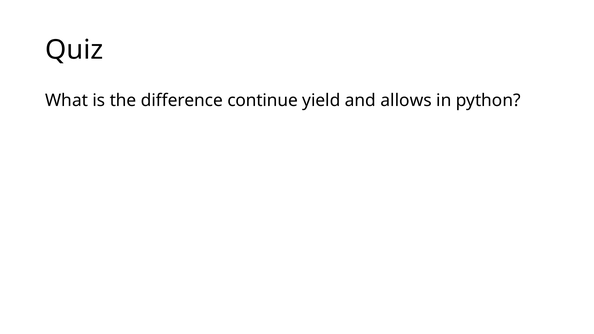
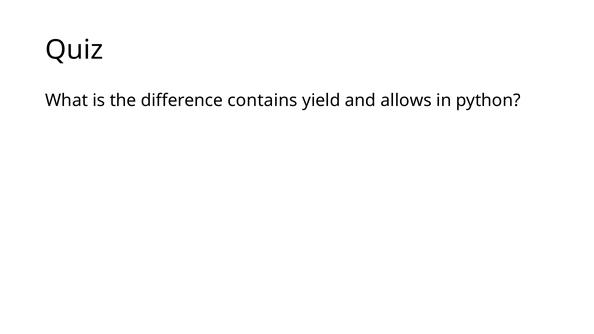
continue: continue -> contains
